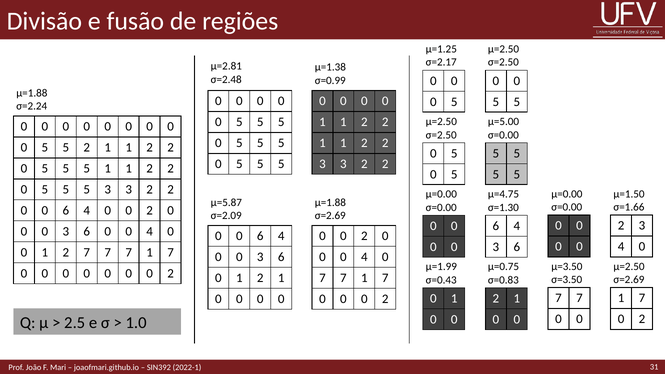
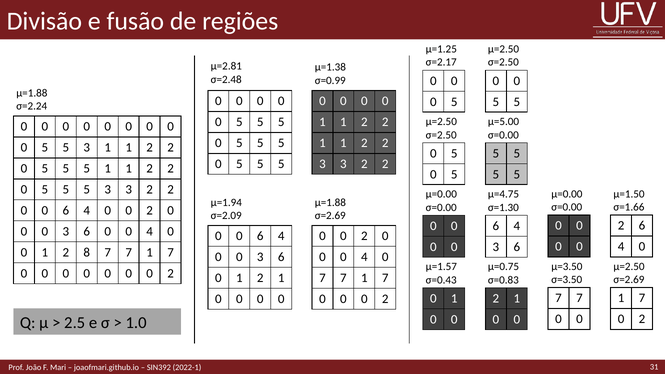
0 5 5 2: 2 -> 3
µ=5.87: µ=5.87 -> µ=1.94
3 at (642, 226): 3 -> 6
1 2 7: 7 -> 8
µ=1.99: µ=1.99 -> µ=1.57
